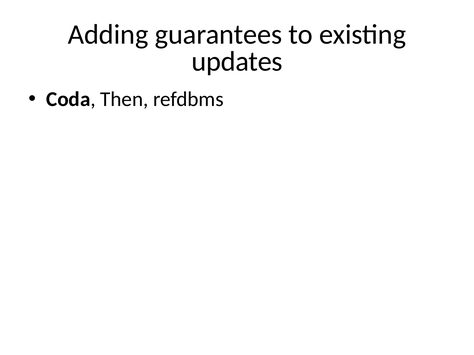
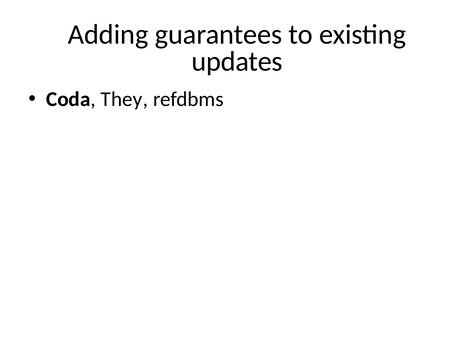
Then: Then -> They
